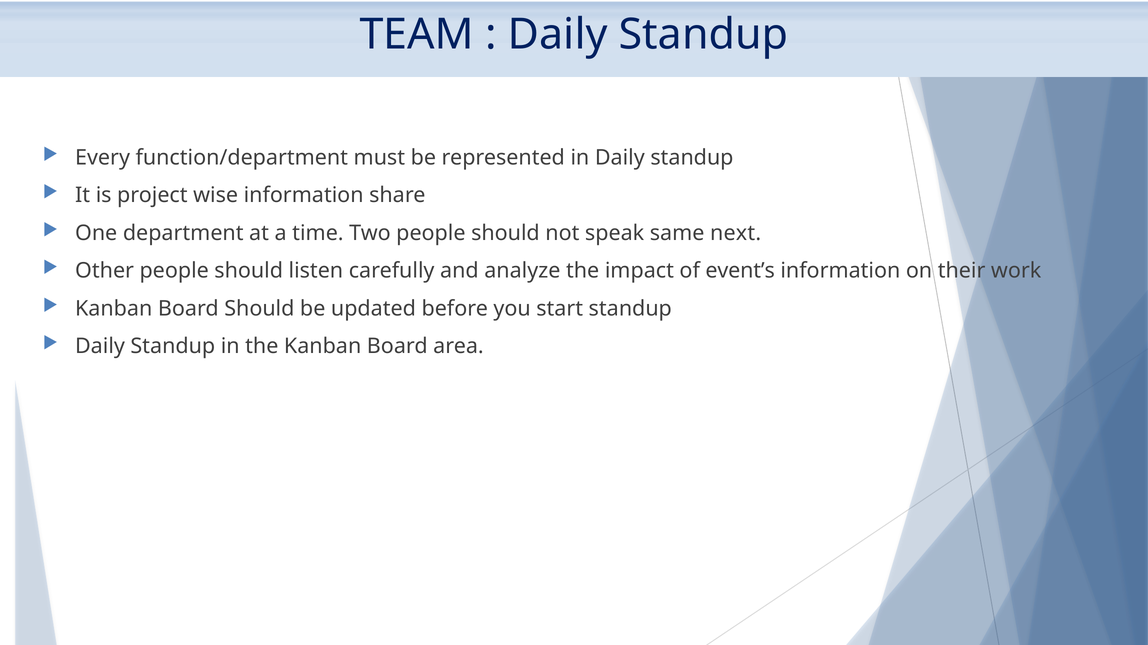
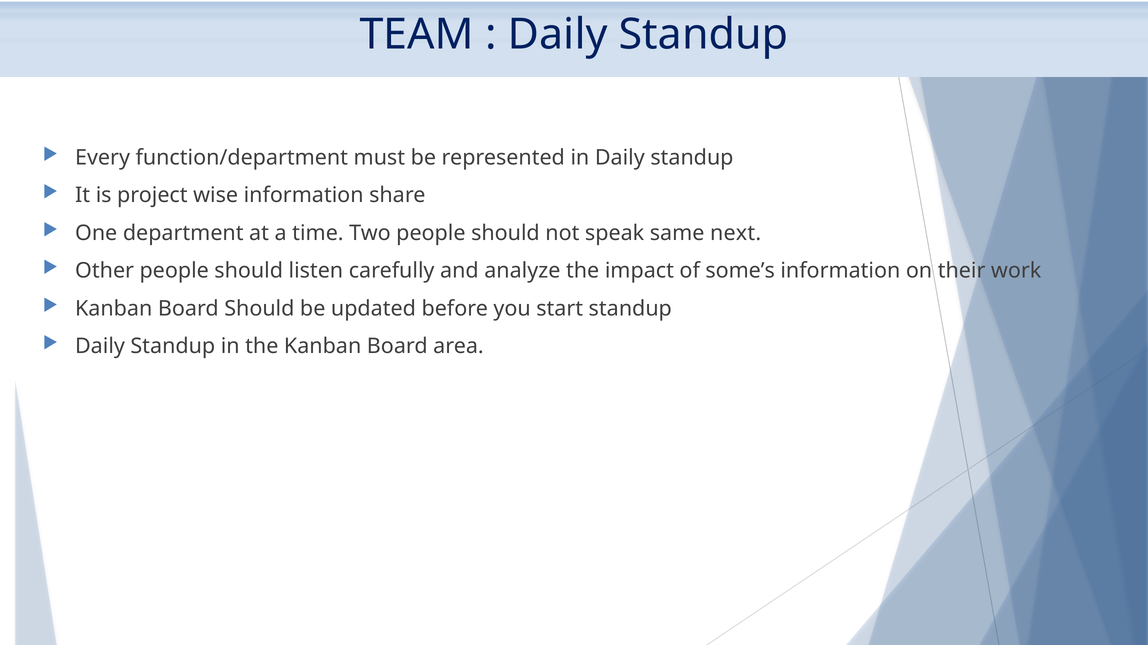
event’s: event’s -> some’s
